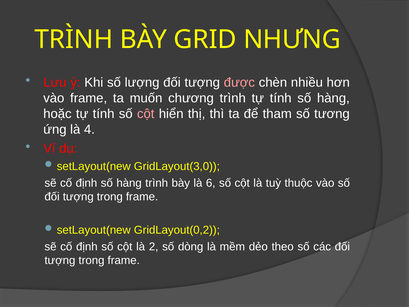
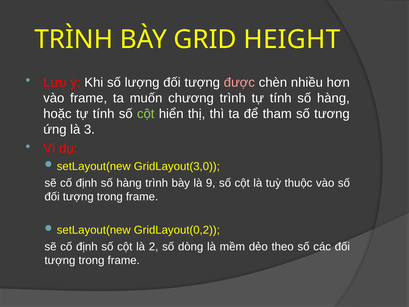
NHƯNG: NHƯNG -> HEIGHT
cột at (146, 114) colour: pink -> light green
4: 4 -> 3
6: 6 -> 9
